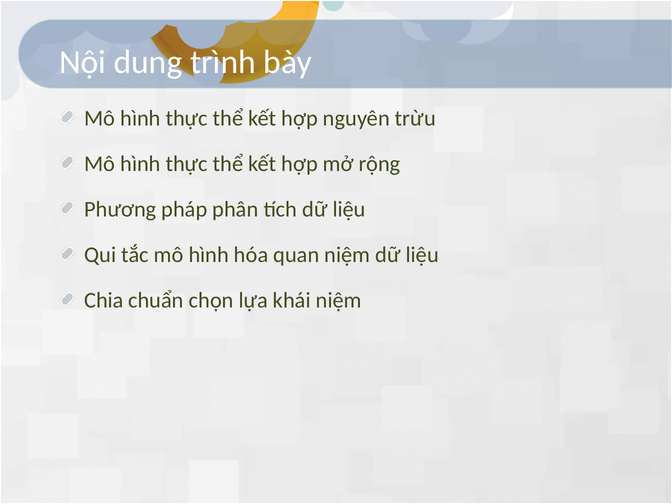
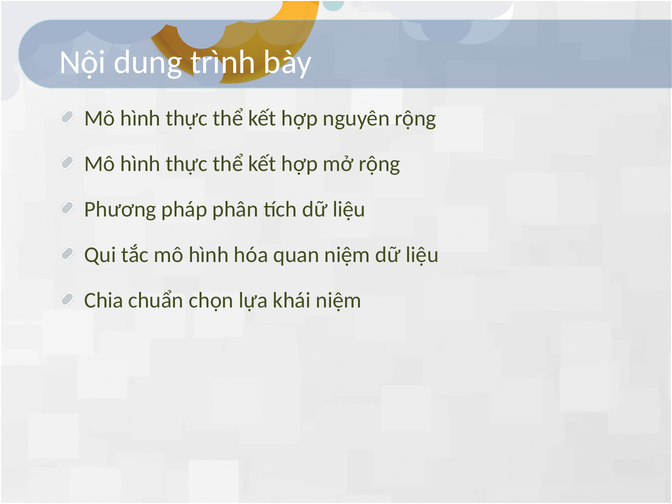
nguyên trừu: trừu -> rộng
